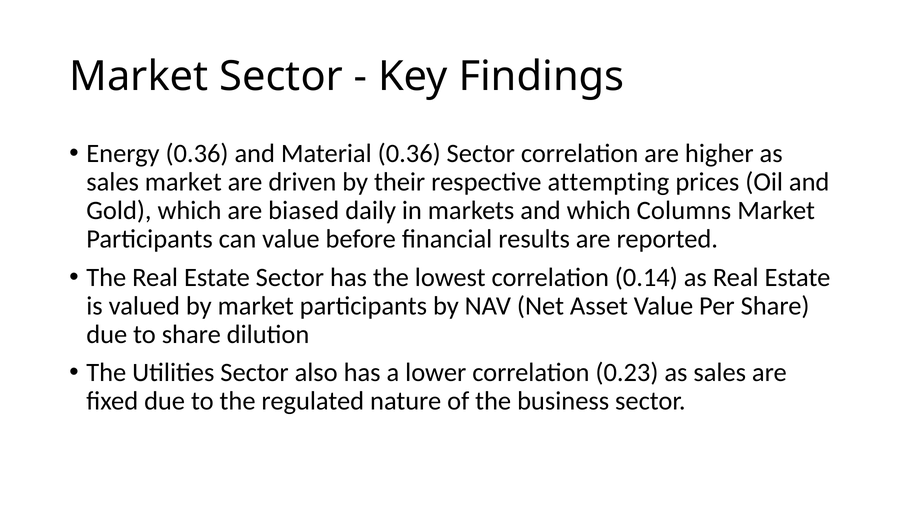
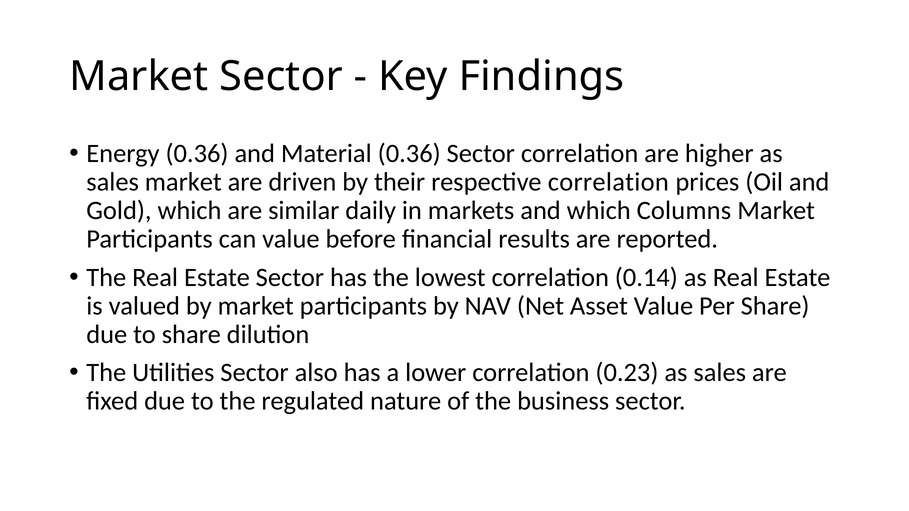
respective attempting: attempting -> correlation
biased: biased -> similar
